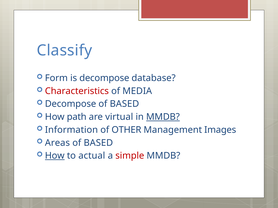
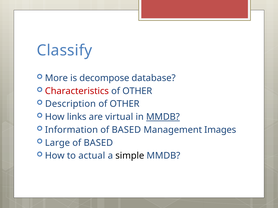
Form: Form -> More
MEDIA at (137, 91): MEDIA -> OTHER
Decompose at (71, 104): Decompose -> Description
BASED at (124, 104): BASED -> OTHER
path: path -> links
OTHER at (126, 130): OTHER -> BASED
Areas: Areas -> Large
How at (55, 156) underline: present -> none
simple colour: red -> black
